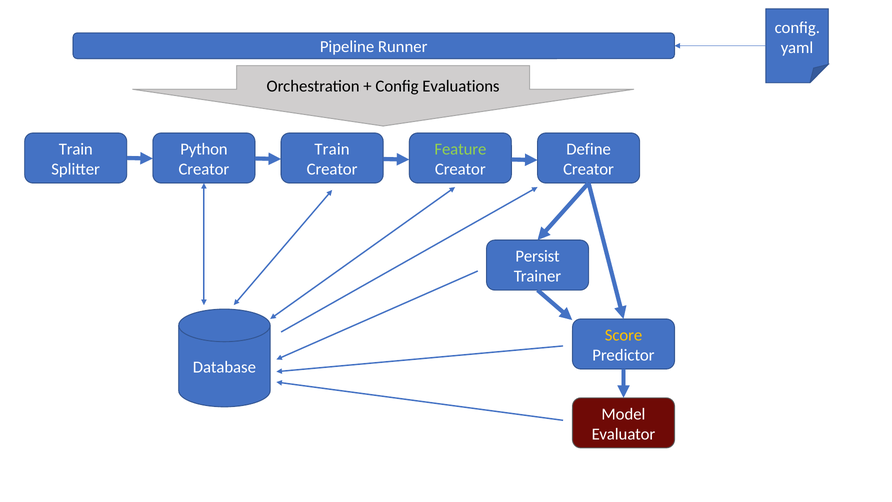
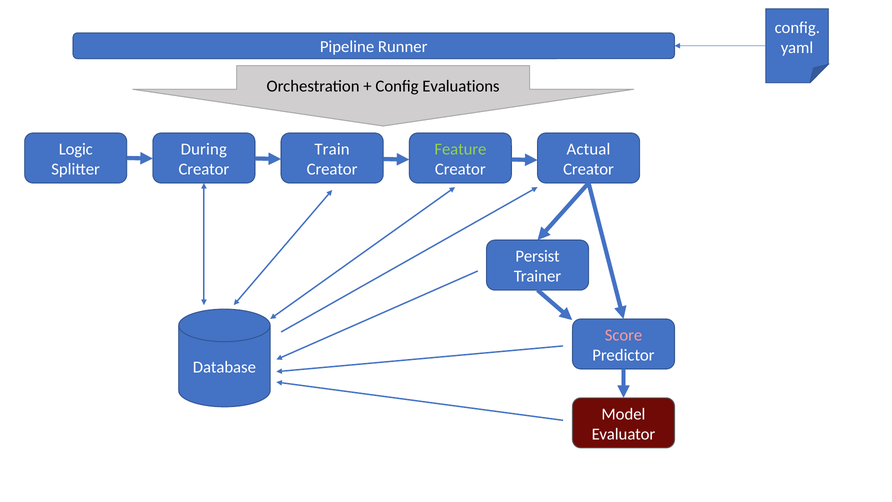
Train at (76, 149): Train -> Logic
Python: Python -> During
Define: Define -> Actual
Score colour: yellow -> pink
